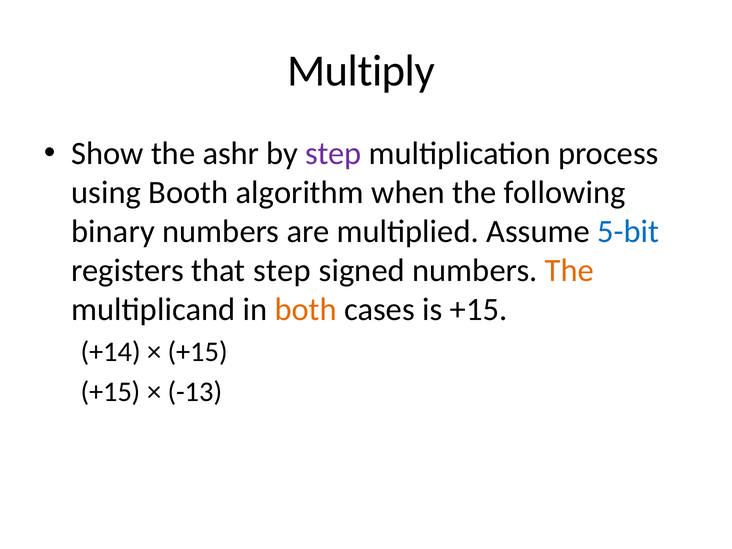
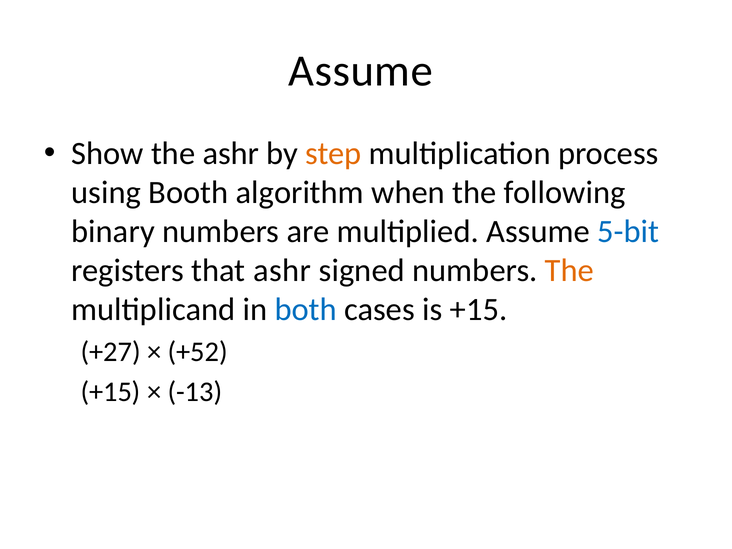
Multiply at (361, 71): Multiply -> Assume
step at (333, 154) colour: purple -> orange
that step: step -> ashr
both colour: orange -> blue
+14: +14 -> +27
+15 at (198, 352): +15 -> +52
